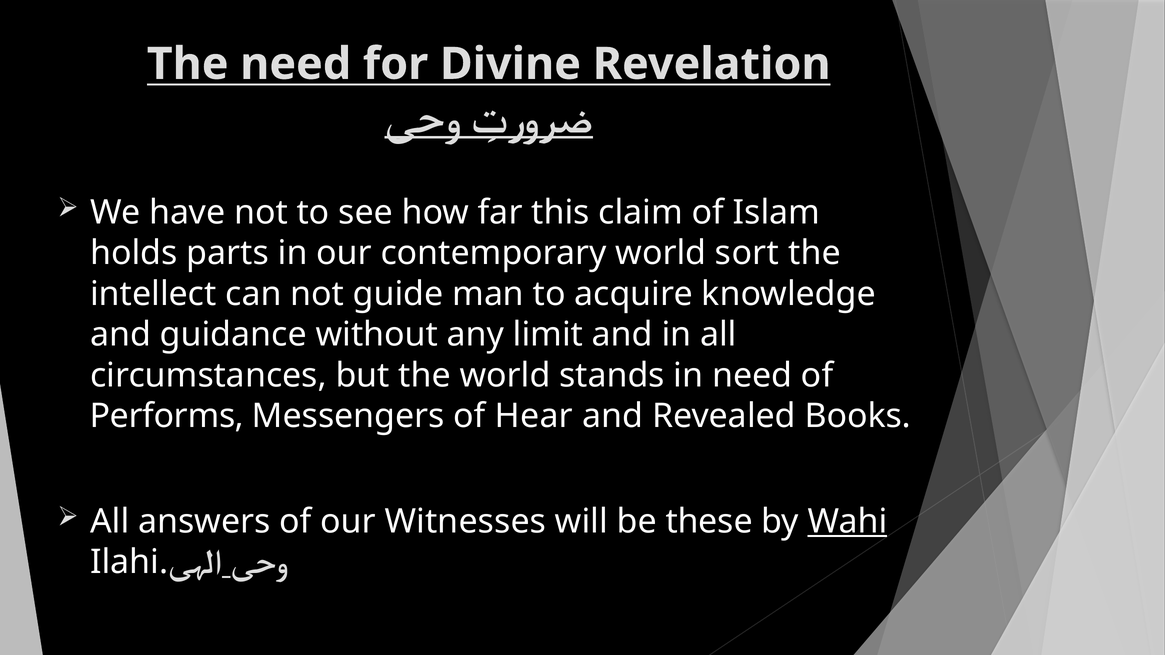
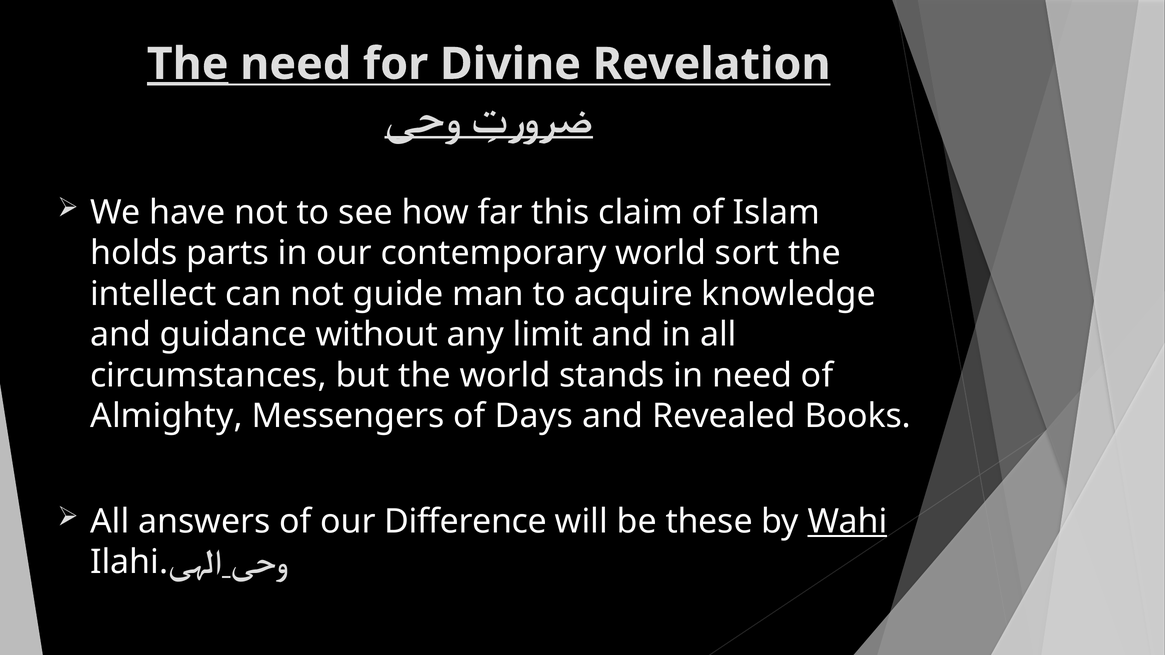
The at (188, 64) underline: none -> present
Performs: Performs -> Almighty
Hear: Hear -> Days
Witnesses: Witnesses -> Difference
